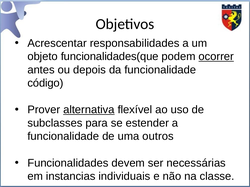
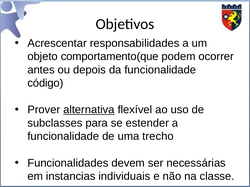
funcionalidades(que: funcionalidades(que -> comportamento(que
ocorrer underline: present -> none
outros: outros -> trecho
